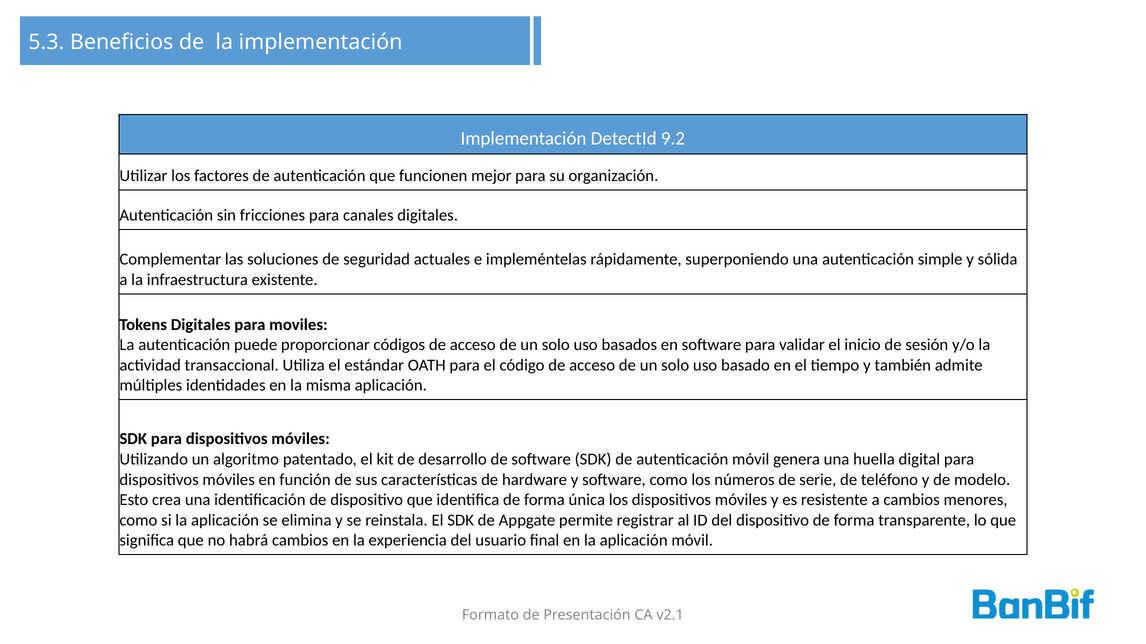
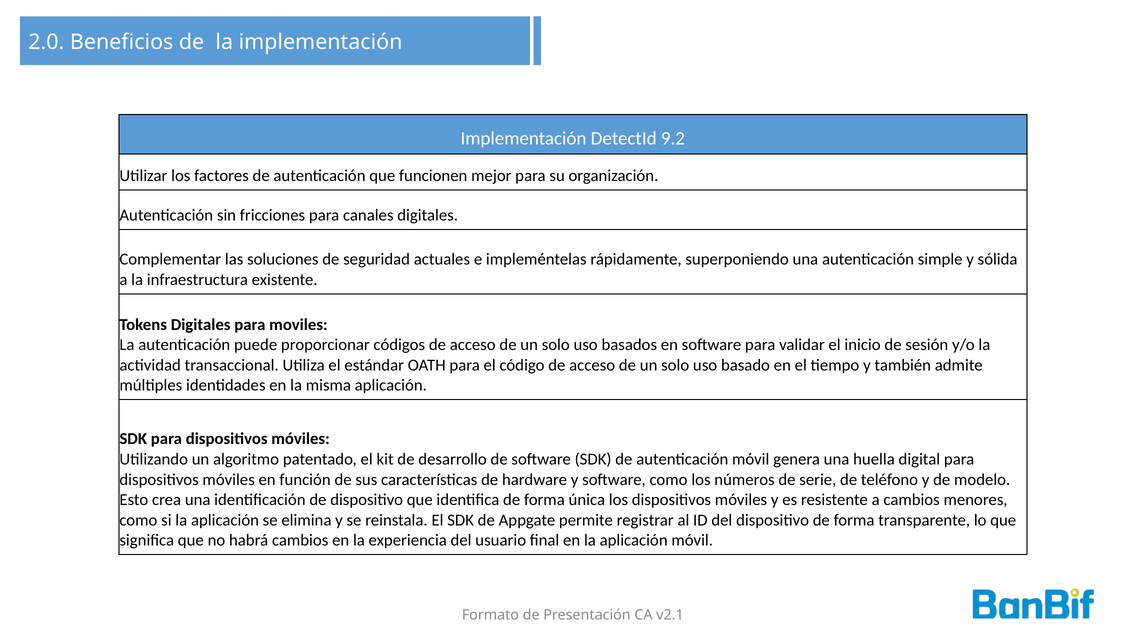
5.3: 5.3 -> 2.0
